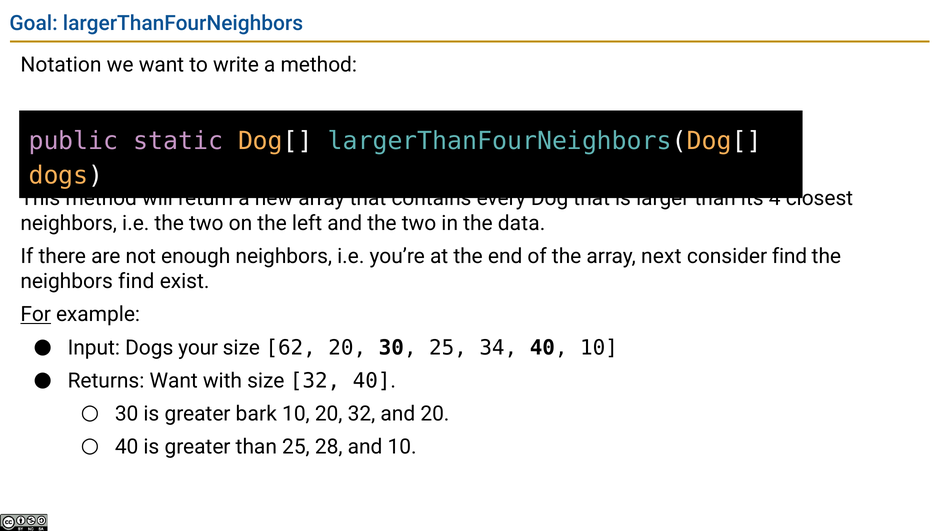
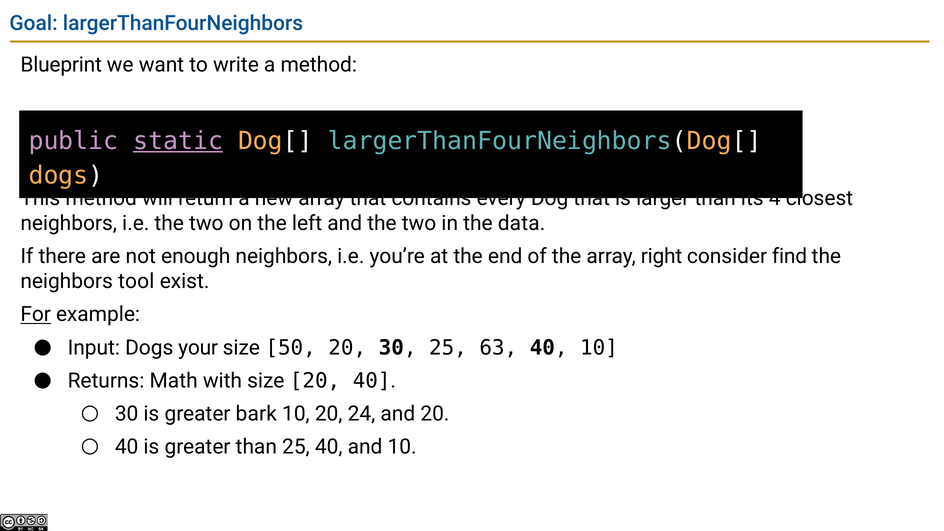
Notation: Notation -> Blueprint
static underline: none -> present
next: next -> right
neighbors find: find -> tool
62: 62 -> 50
34: 34 -> 63
Returns Want: Want -> Math
size 32: 32 -> 20
20 32: 32 -> 24
25 28: 28 -> 40
